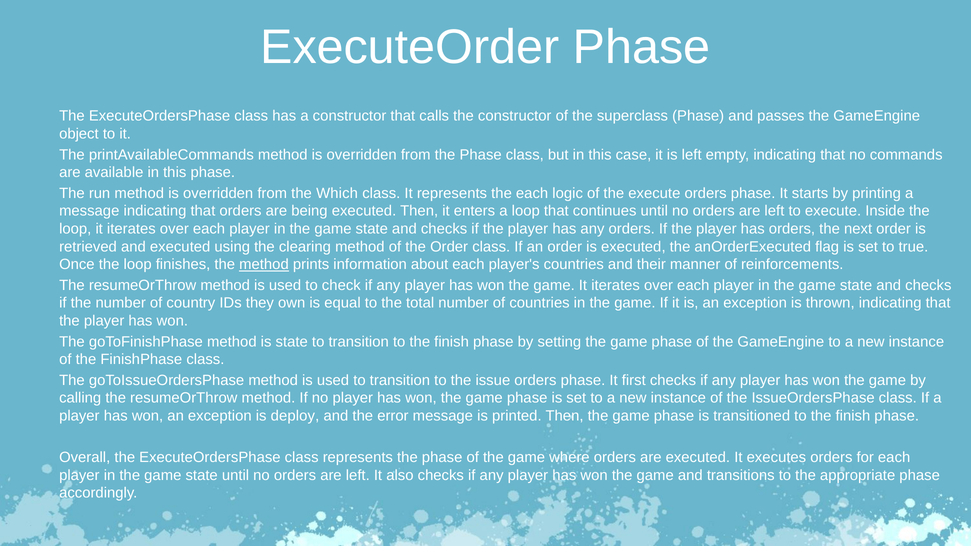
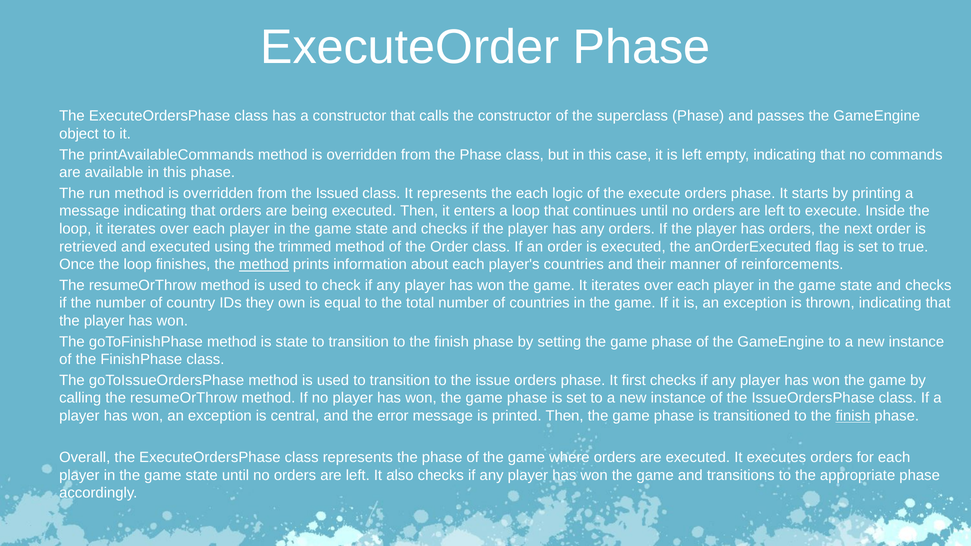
Which: Which -> Issued
clearing: clearing -> trimmed
deploy: deploy -> central
finish at (853, 416) underline: none -> present
